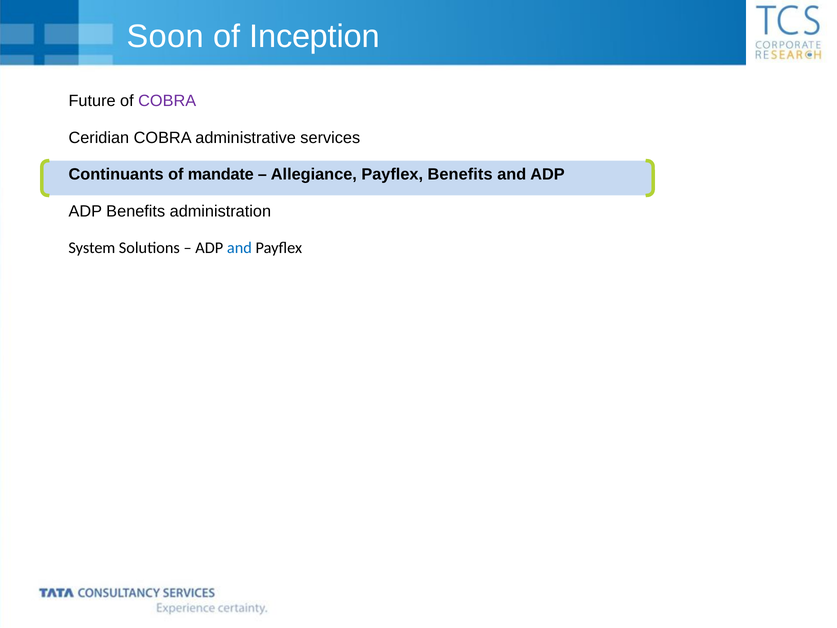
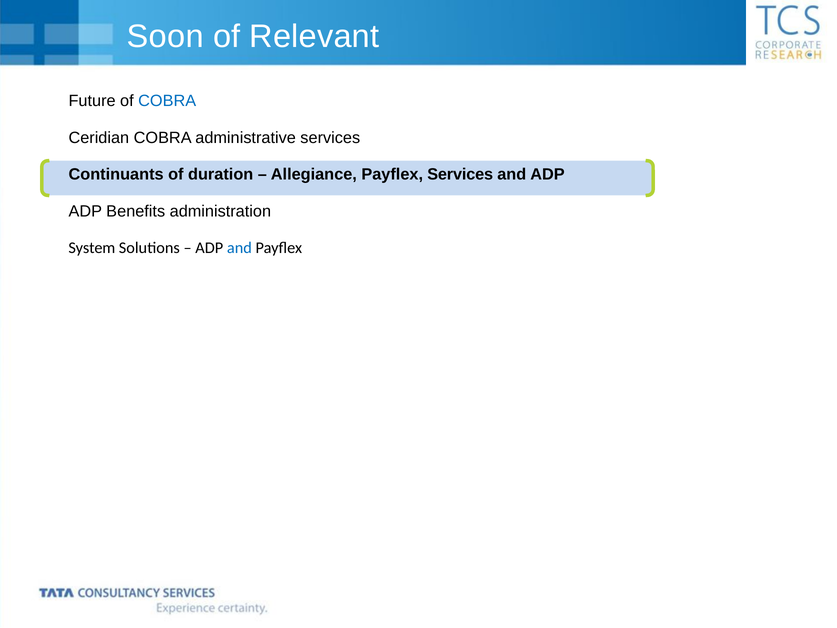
Inception: Inception -> Relevant
COBRA at (167, 101) colour: purple -> blue
mandate: mandate -> duration
Payflex Benefits: Benefits -> Services
